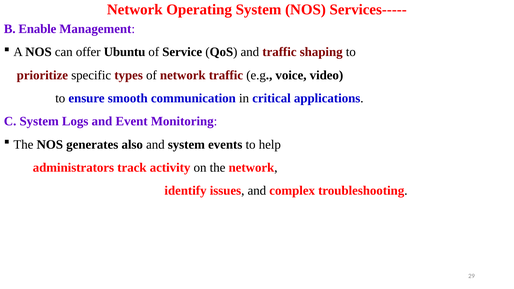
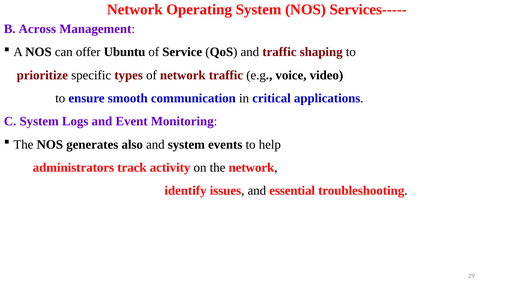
Enable: Enable -> Across
complex: complex -> essential
